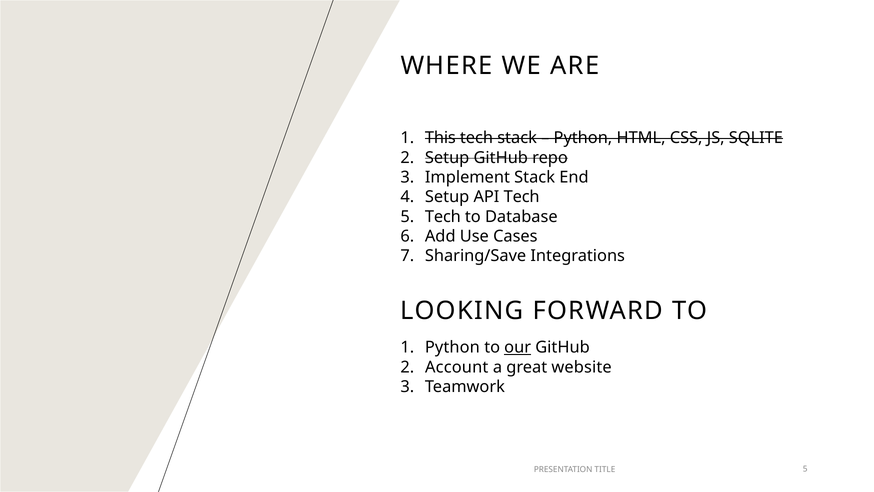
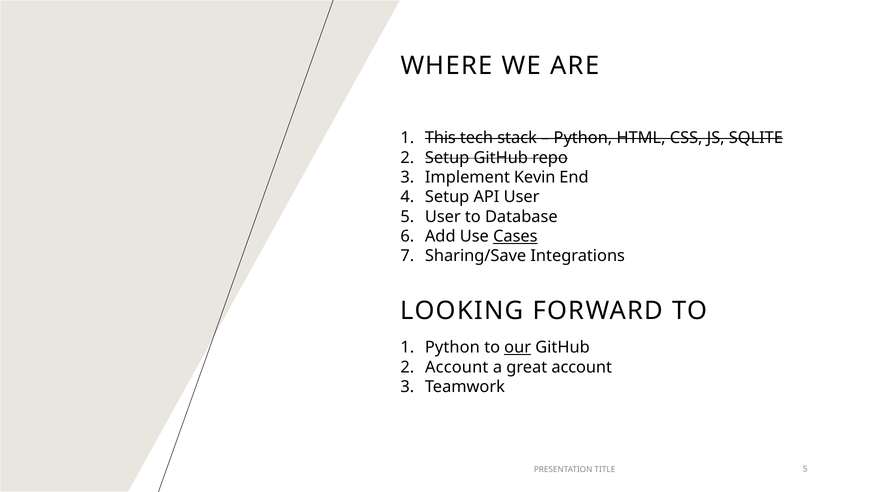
Implement Stack: Stack -> Kevin
API Tech: Tech -> User
5 Tech: Tech -> User
Cases underline: none -> present
great website: website -> account
